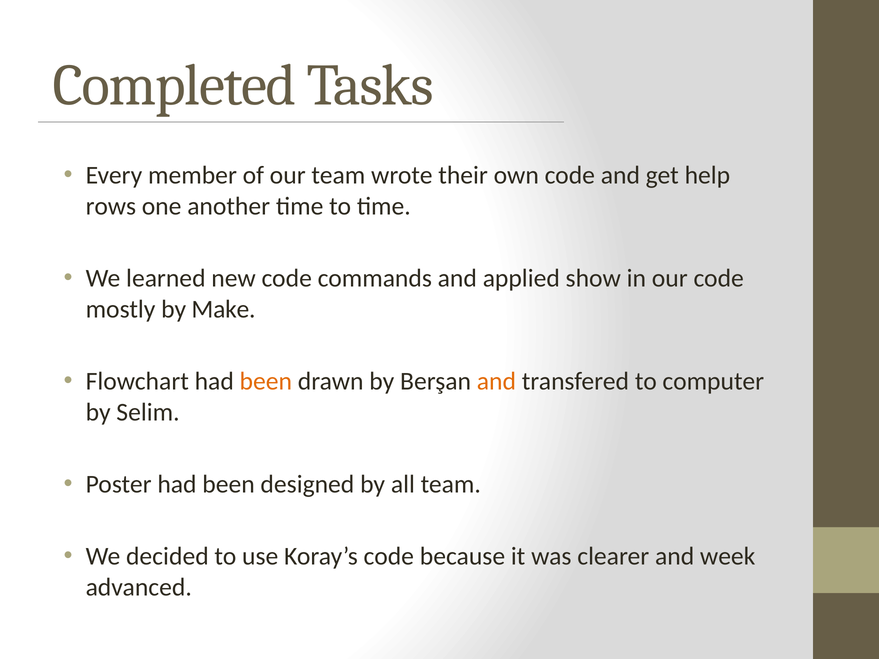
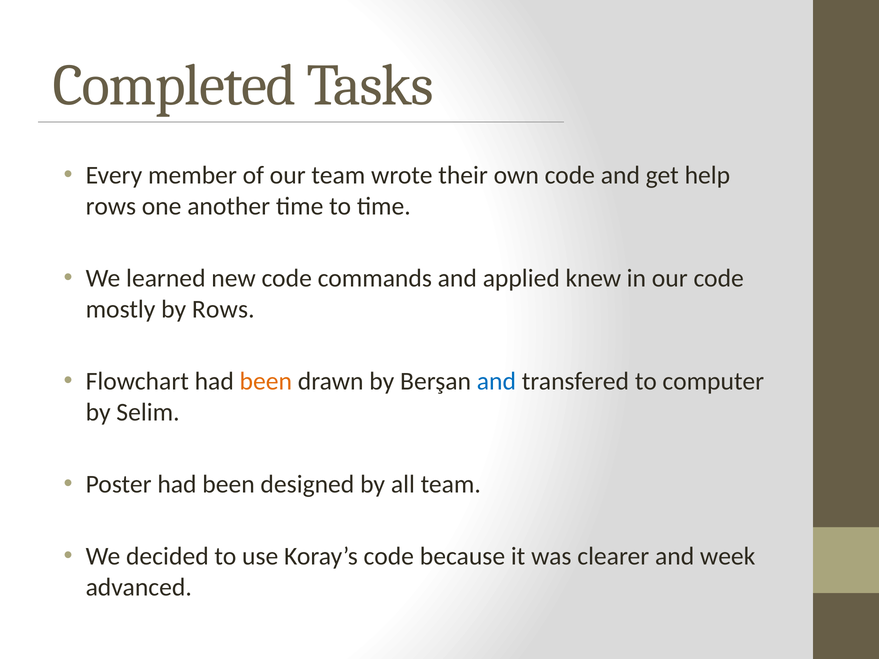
show: show -> knew
by Make: Make -> Rows
and at (496, 381) colour: orange -> blue
